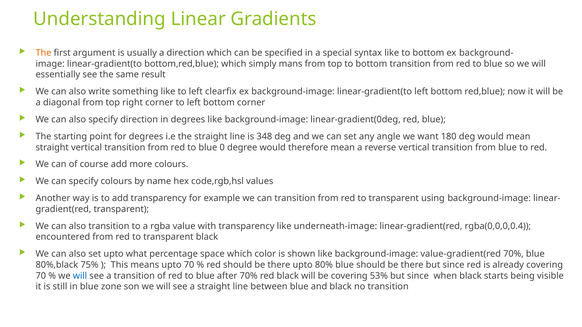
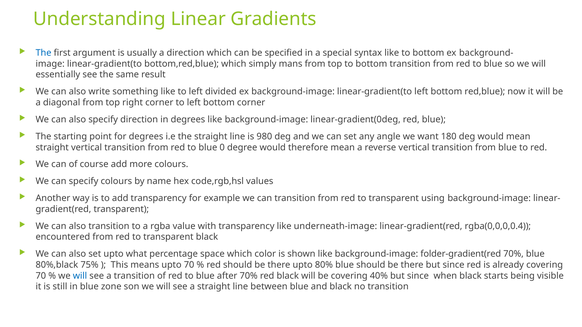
The at (44, 53) colour: orange -> blue
clearfix: clearfix -> divided
348: 348 -> 980
value-gradient(red: value-gradient(red -> folder-gradient(red
53%: 53% -> 40%
